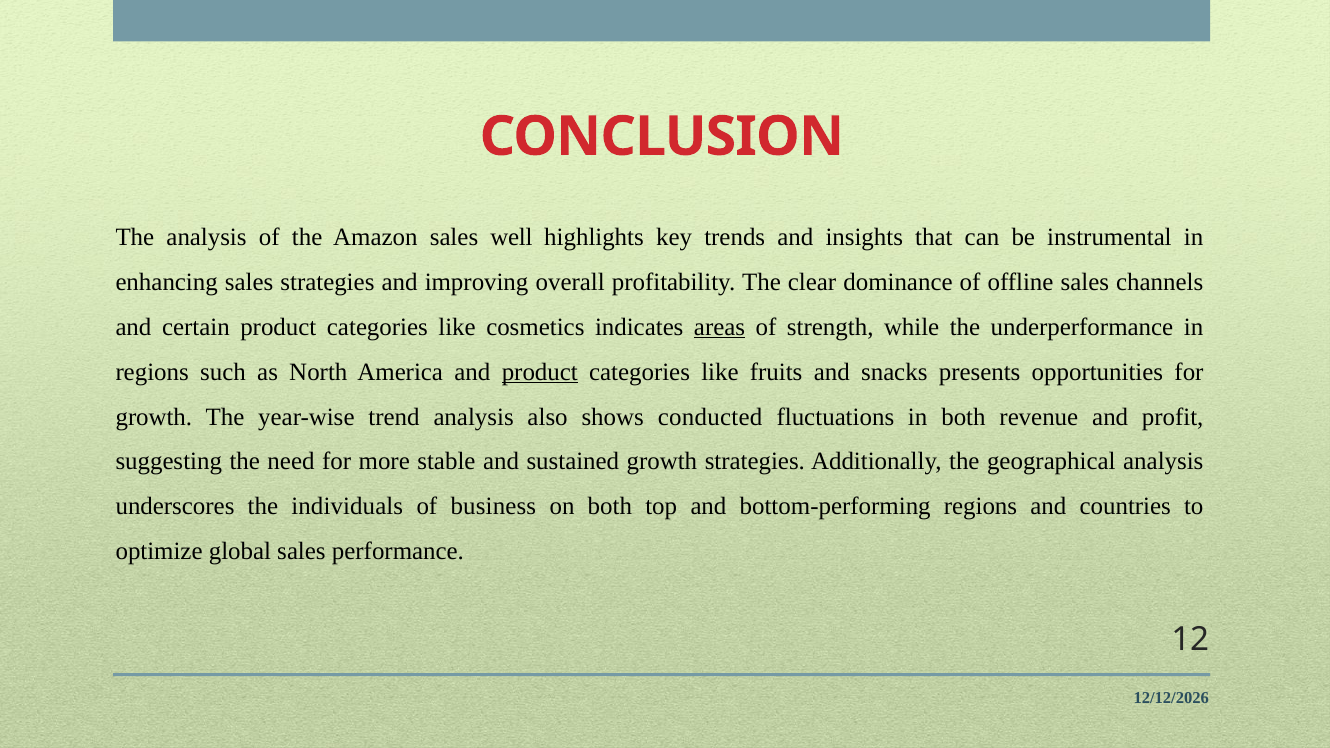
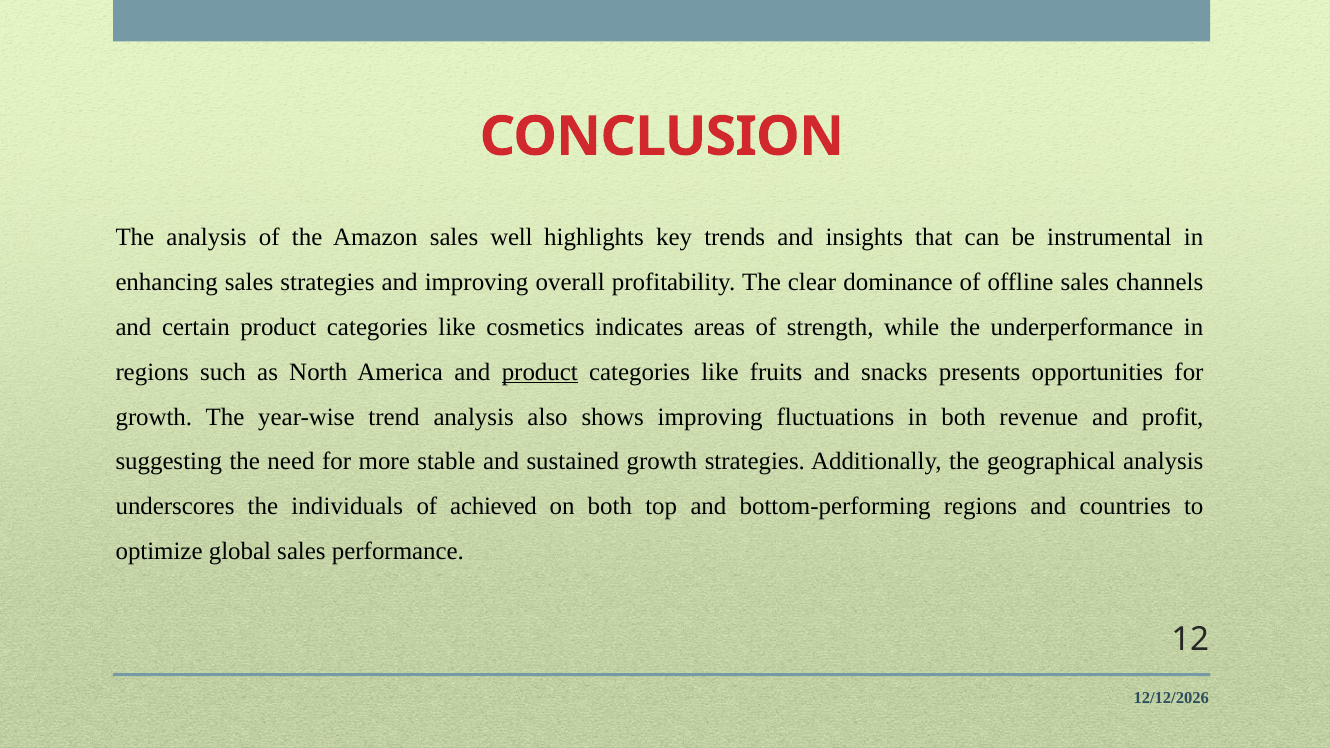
areas underline: present -> none
shows conducted: conducted -> improving
business: business -> achieved
